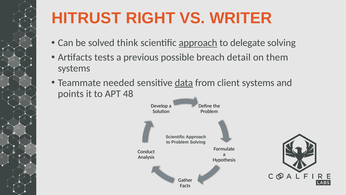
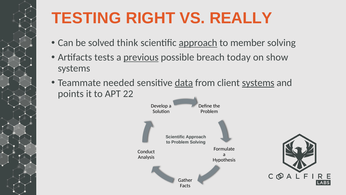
HITRUST: HITRUST -> TESTING
WRITER: WRITER -> REALLY
delegate: delegate -> member
previous underline: none -> present
detail: detail -> today
them: them -> show
systems at (258, 83) underline: none -> present
48: 48 -> 22
